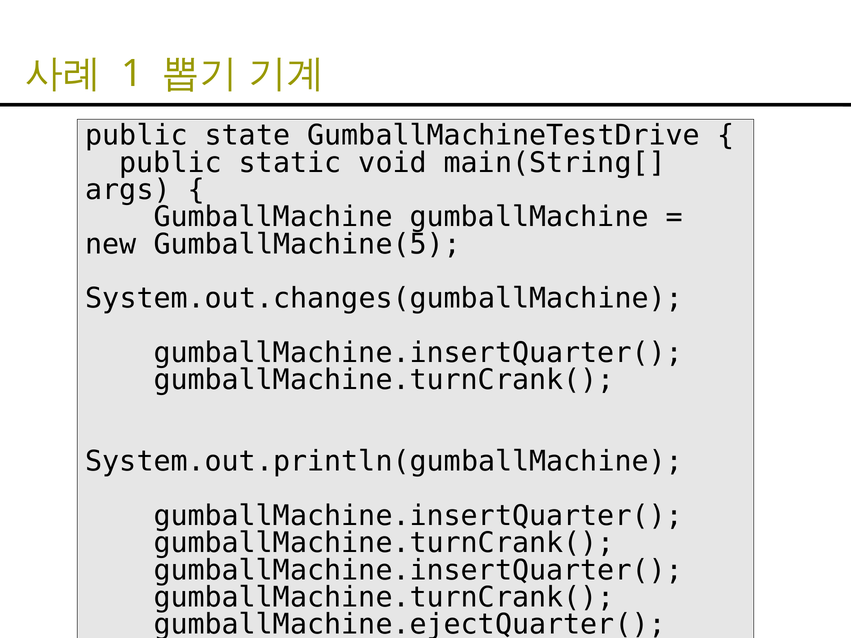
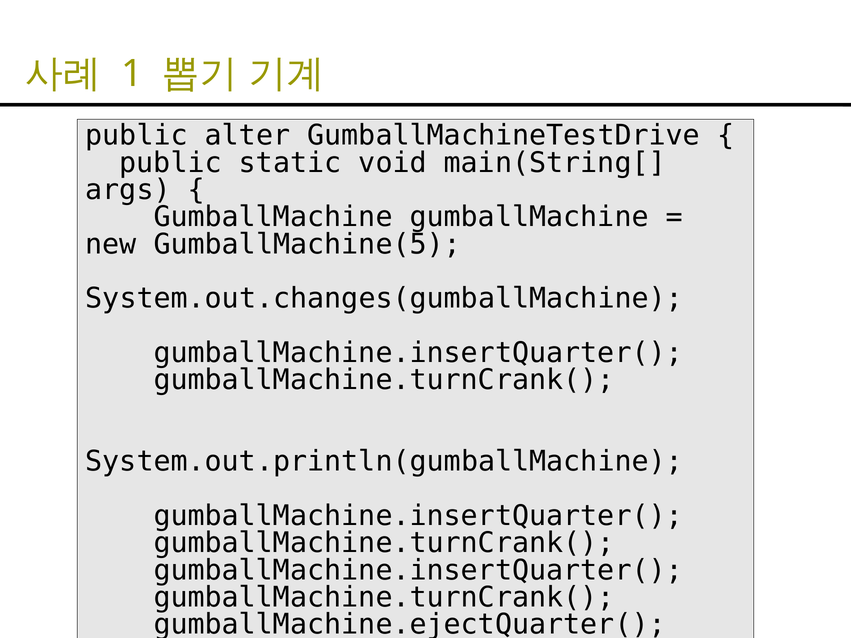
state: state -> alter
